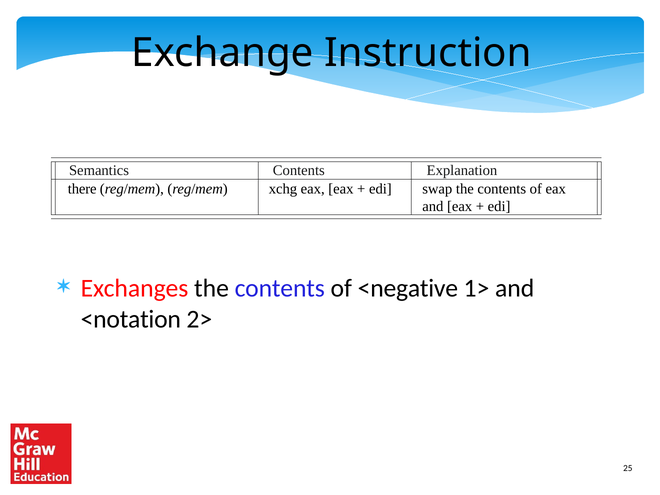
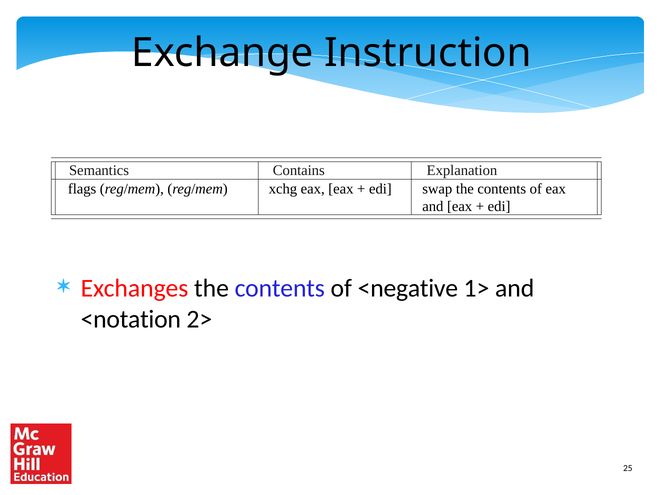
Semantics Contents: Contents -> Contains
there: there -> flags
